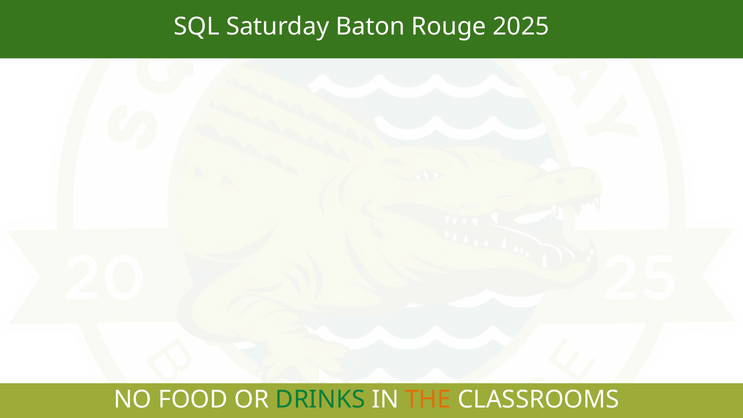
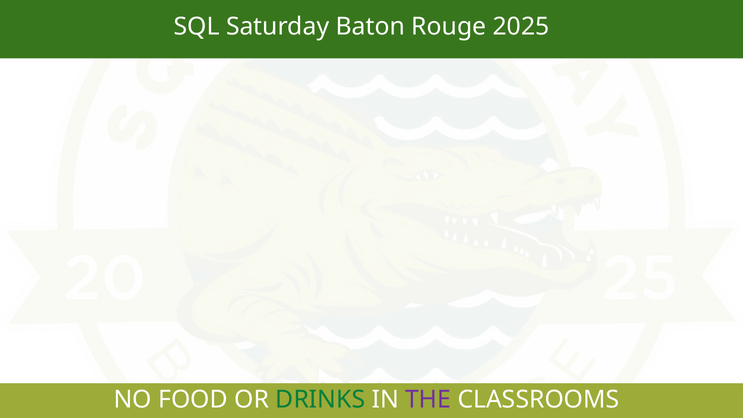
THE colour: orange -> purple
